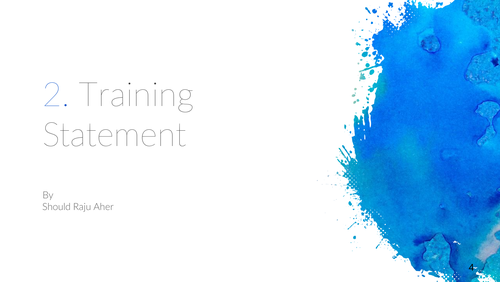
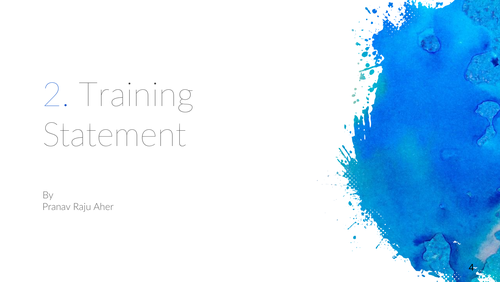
Should: Should -> Pranav
